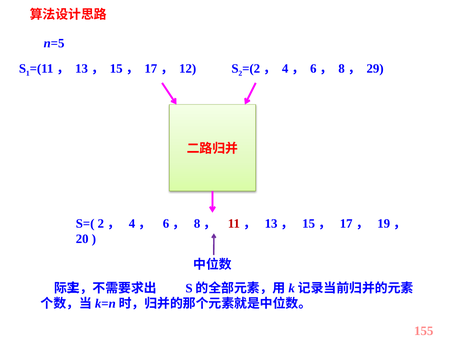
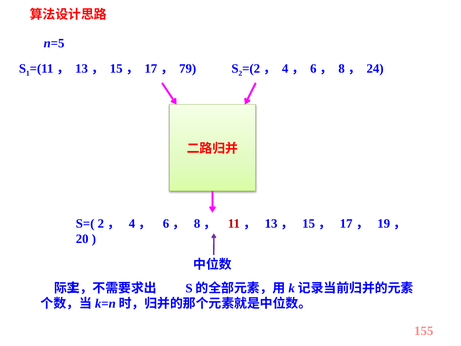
12: 12 -> 79
29: 29 -> 24
